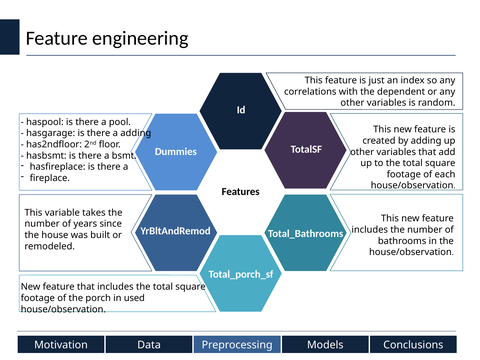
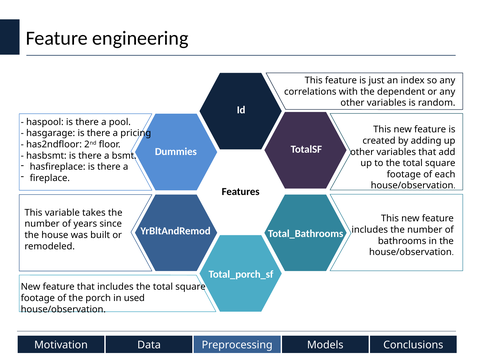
a adding: adding -> pricing
